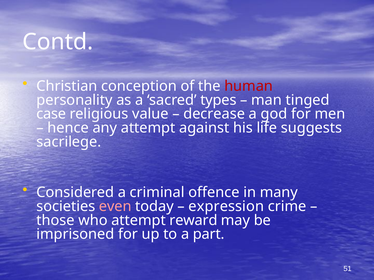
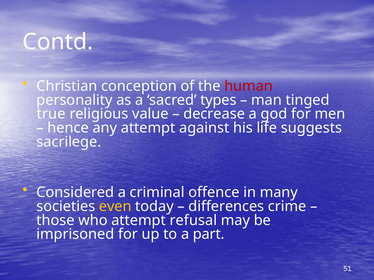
case: case -> true
even colour: pink -> yellow
expression: expression -> differences
reward: reward -> refusal
